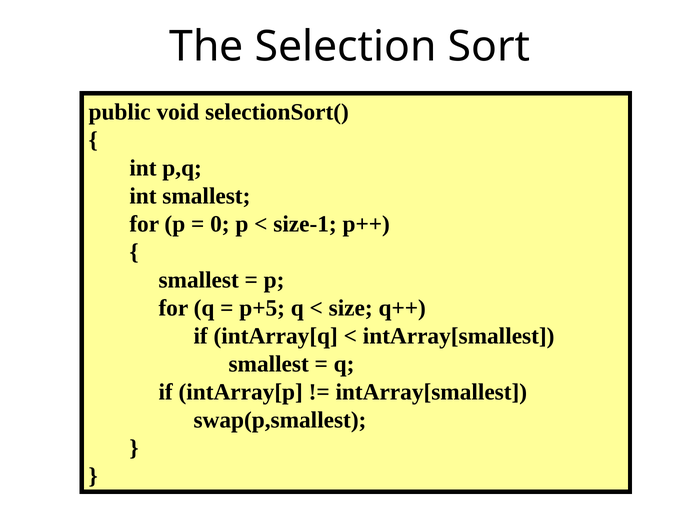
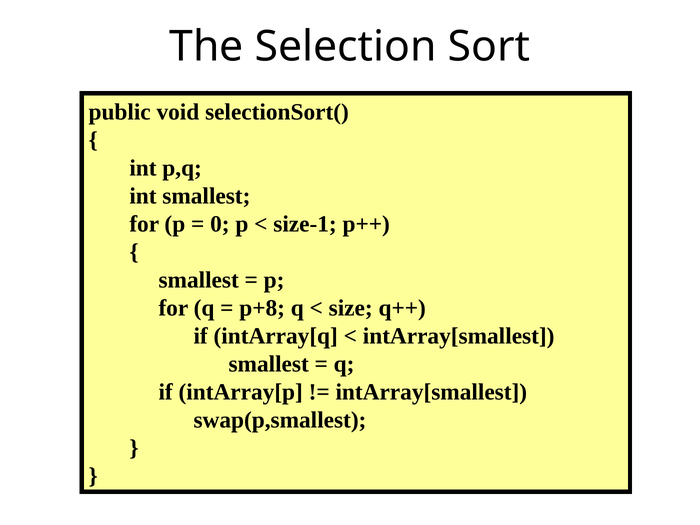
p+5: p+5 -> p+8
